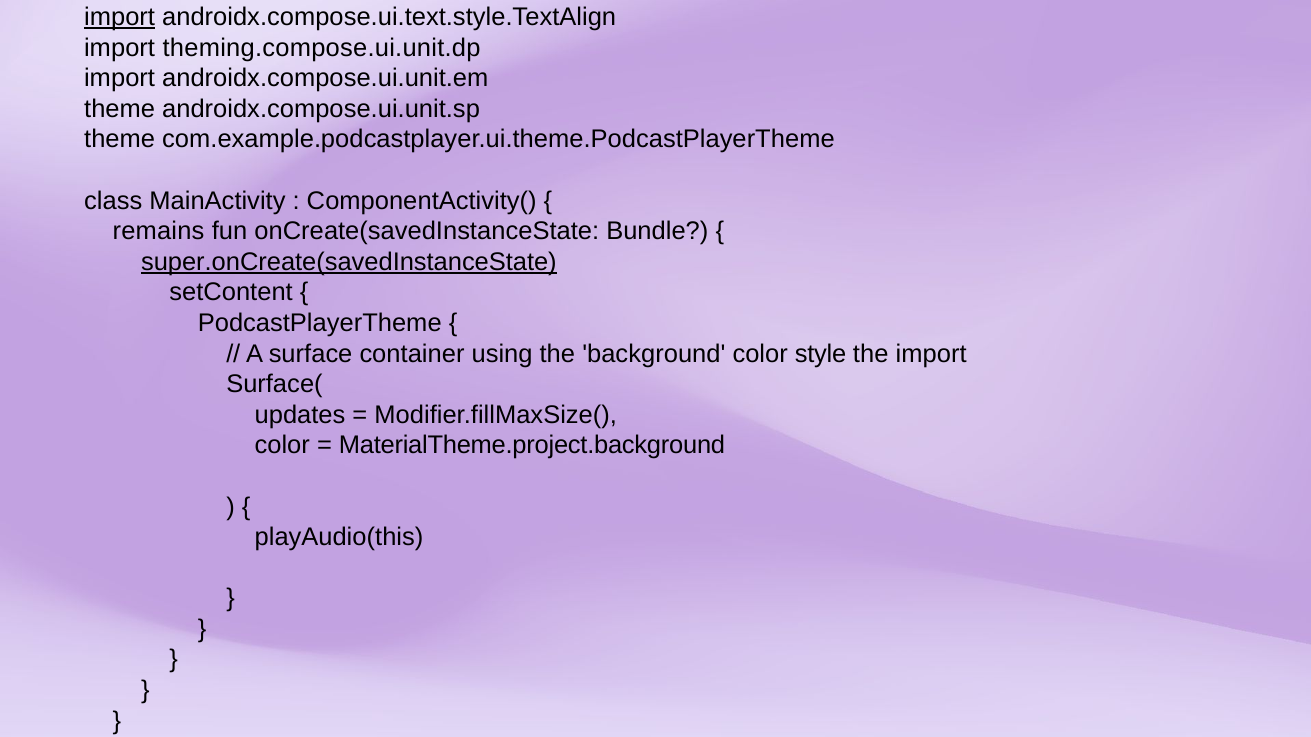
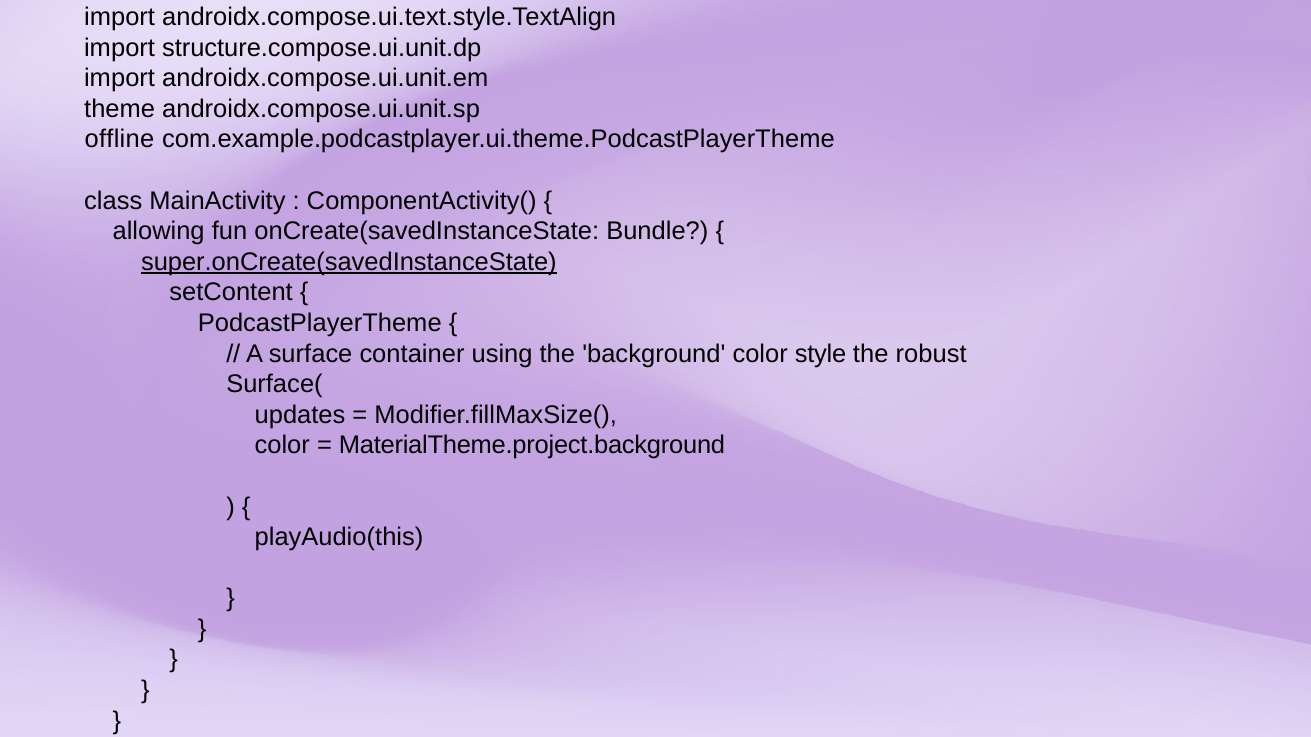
import at (120, 17) underline: present -> none
theming.compose.ui.unit.dp: theming.compose.ui.unit.dp -> structure.compose.ui.unit.dp
theme at (120, 140): theme -> offline
remains: remains -> allowing
the import: import -> robust
